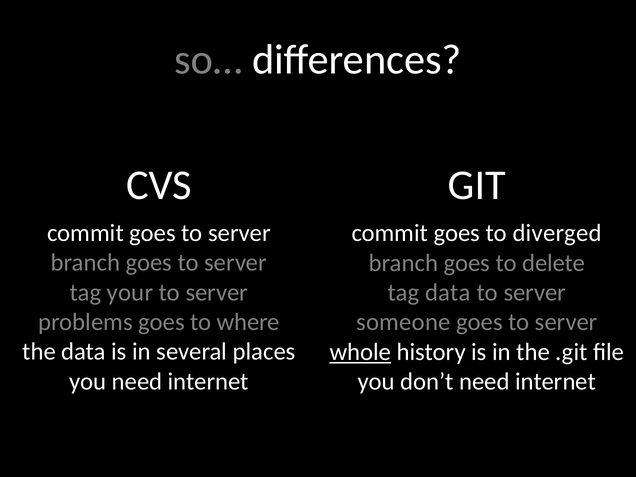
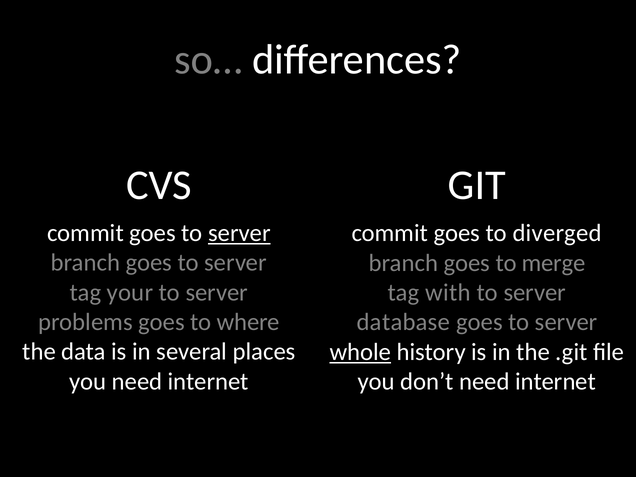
server at (239, 233) underline: none -> present
delete: delete -> merge
tag data: data -> with
someone: someone -> database
